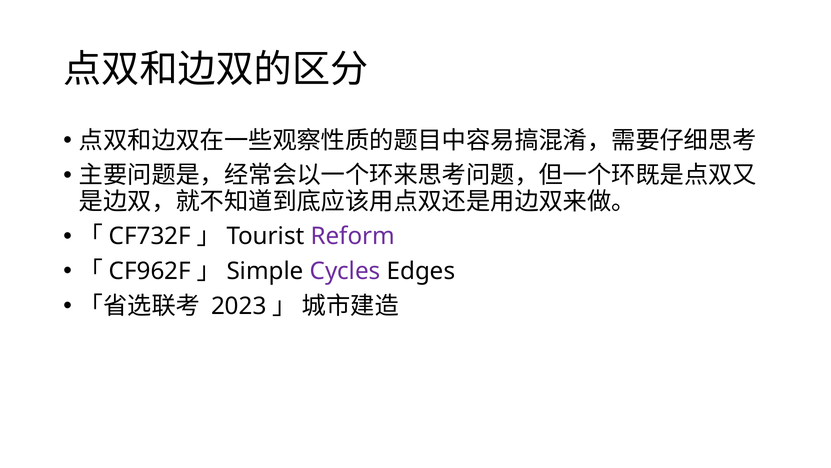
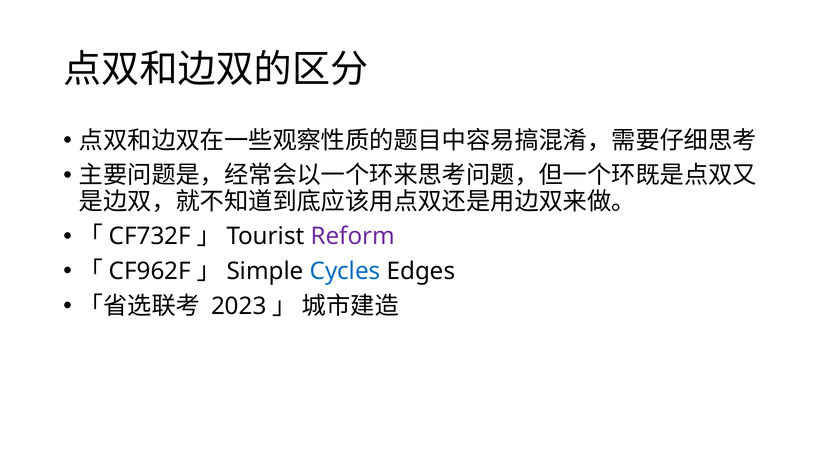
Cycles colour: purple -> blue
